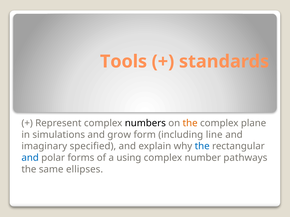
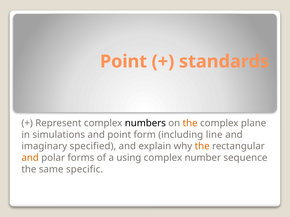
Tools at (124, 62): Tools -> Point
and grow: grow -> point
the at (202, 147) colour: blue -> orange
and at (30, 158) colour: blue -> orange
pathways: pathways -> sequence
ellipses: ellipses -> specific
